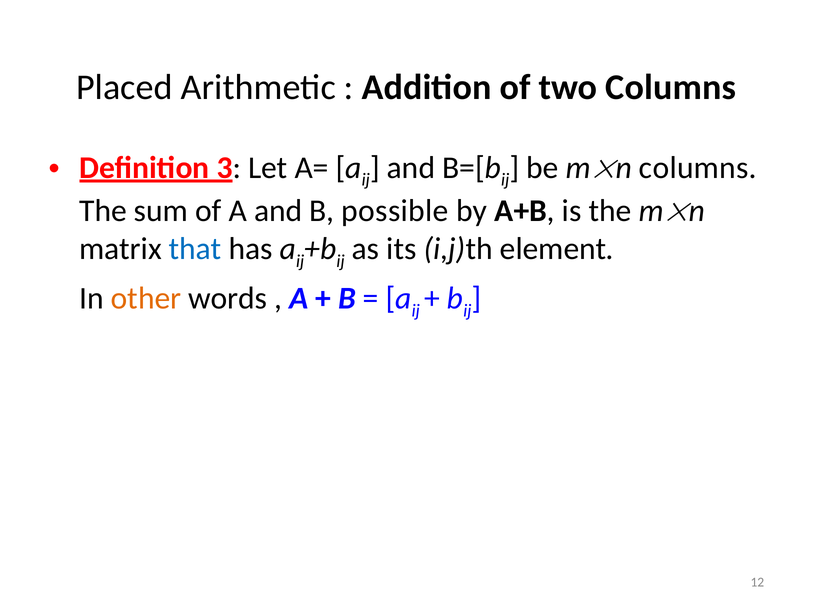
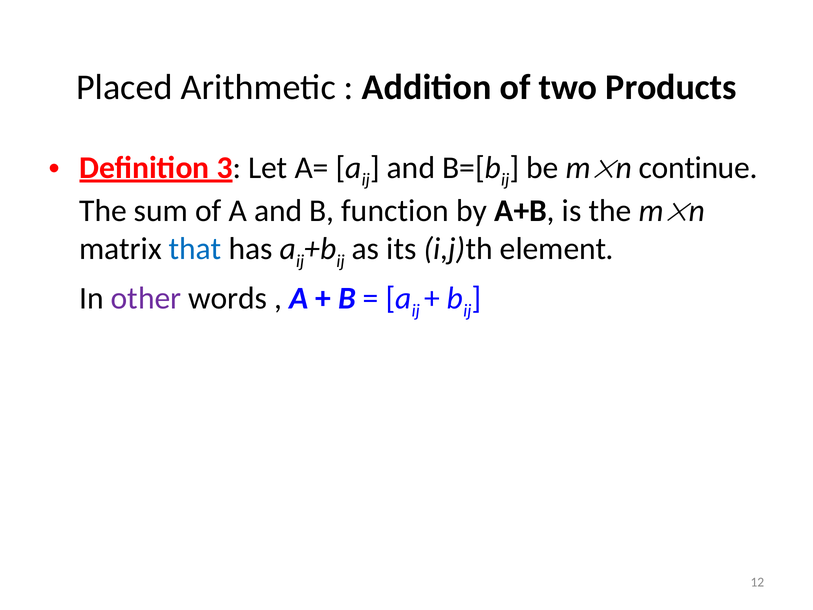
two Columns: Columns -> Products
mn columns: columns -> continue
possible: possible -> function
other colour: orange -> purple
